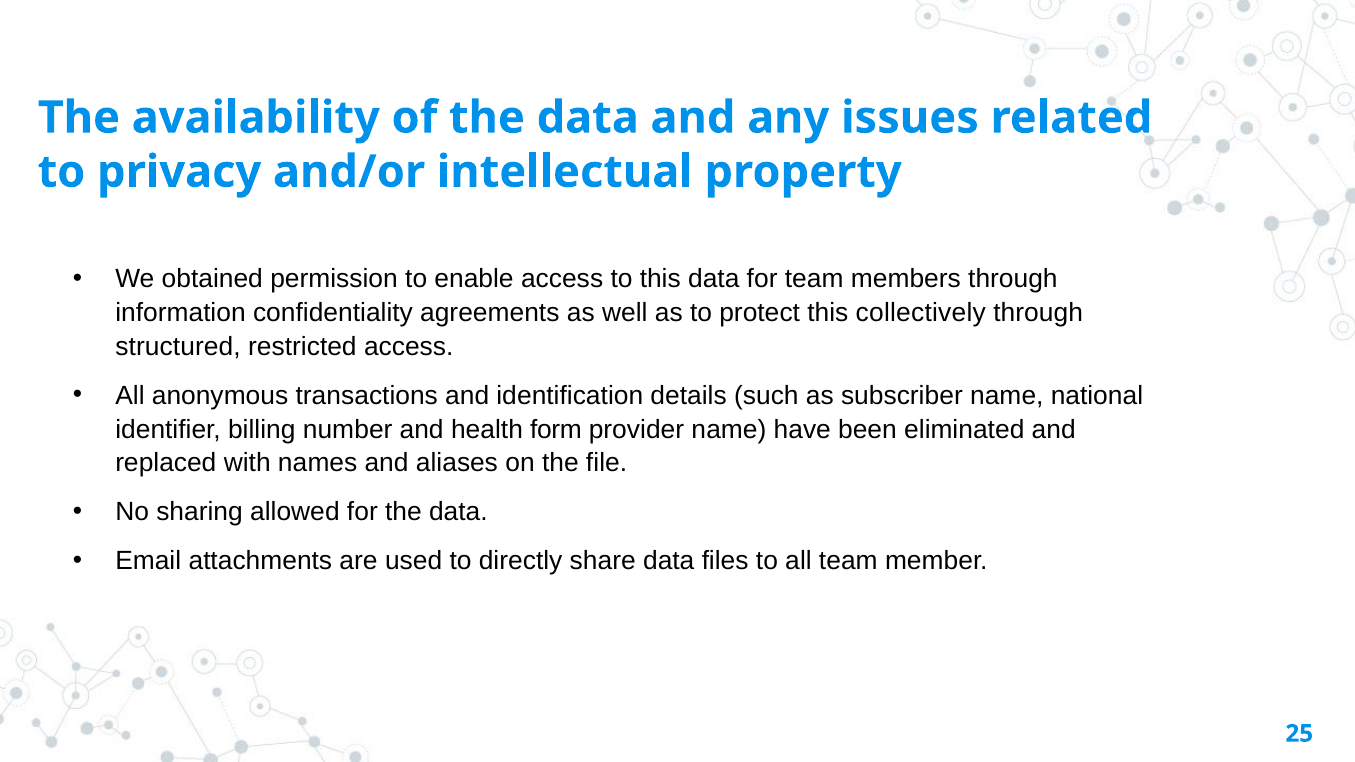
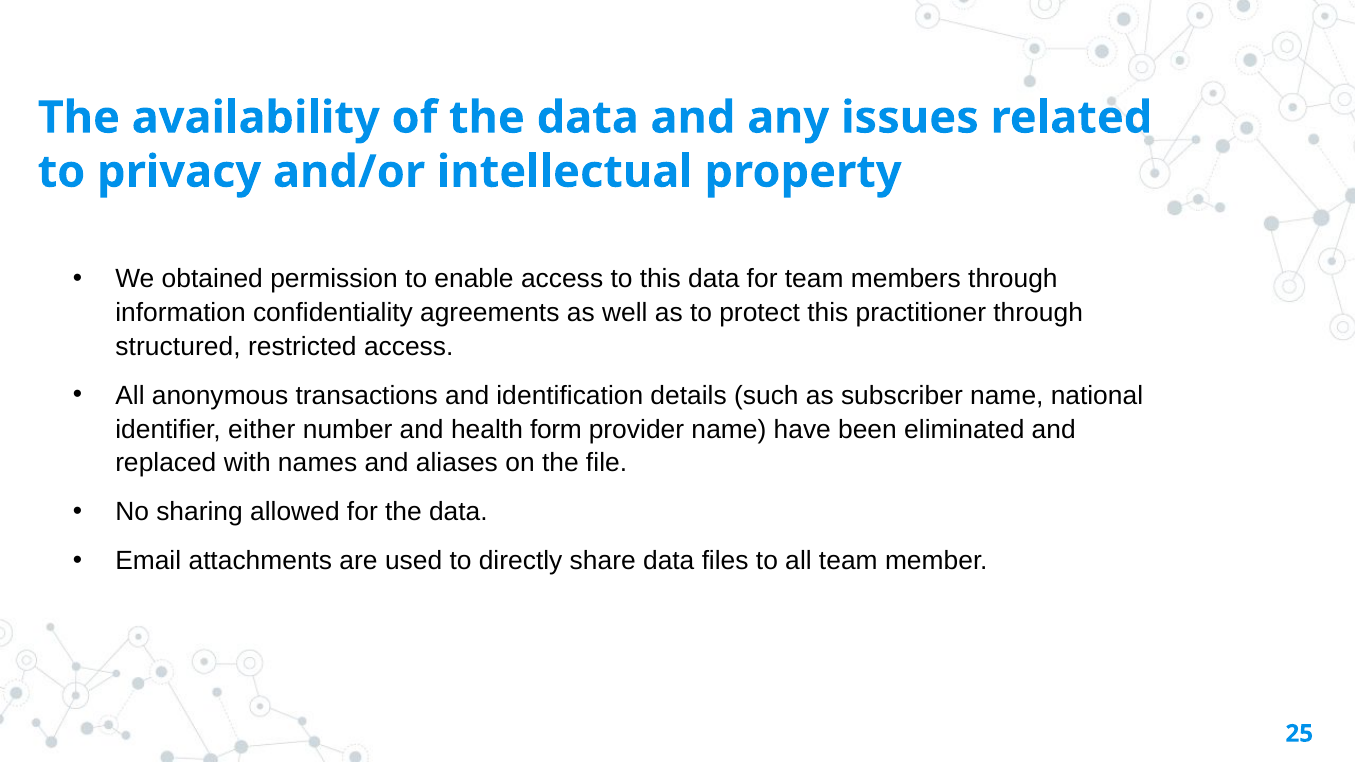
collectively: collectively -> practitioner
billing: billing -> either
